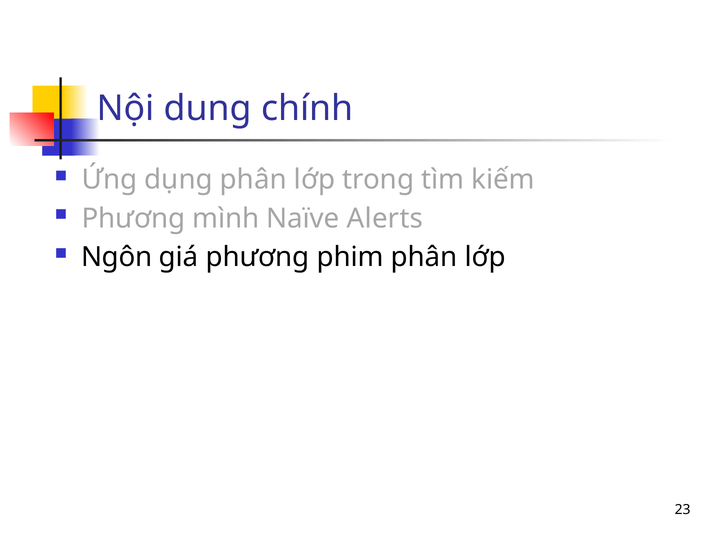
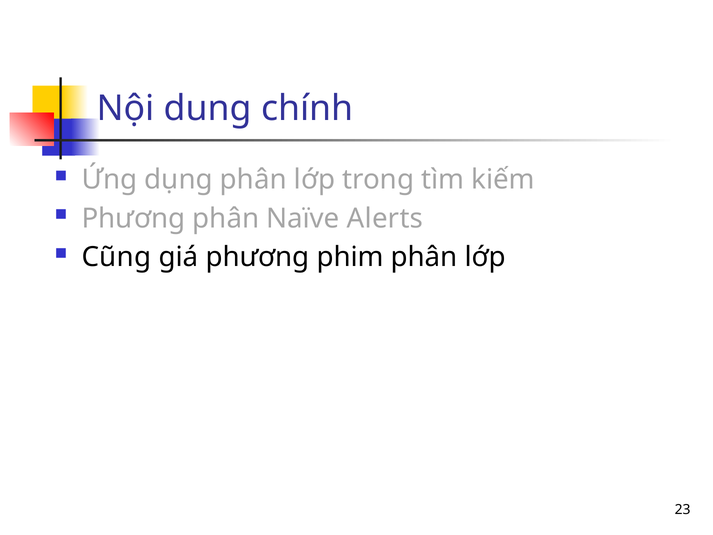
Phương mình: mình -> phân
Ngôn: Ngôn -> Cũng
